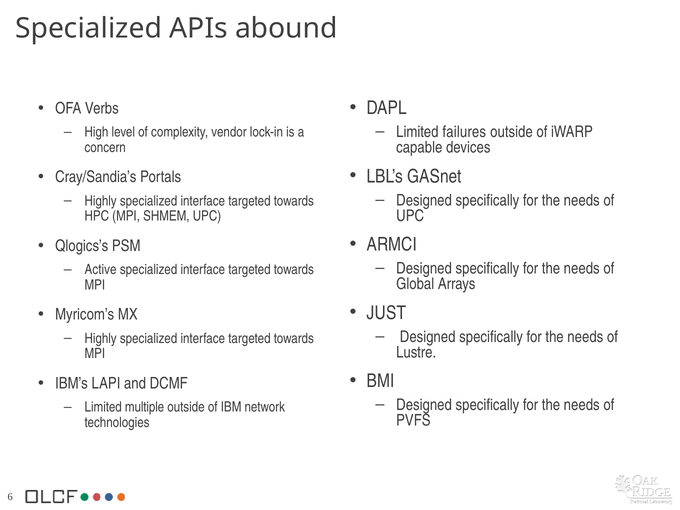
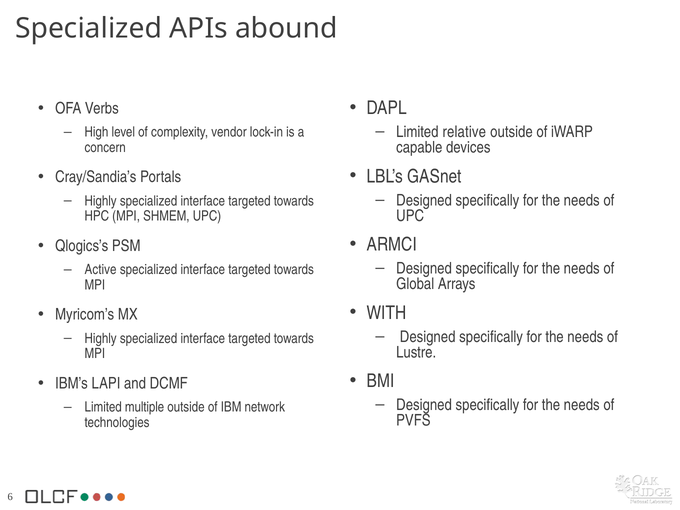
failures: failures -> relative
JUST: JUST -> WITH
